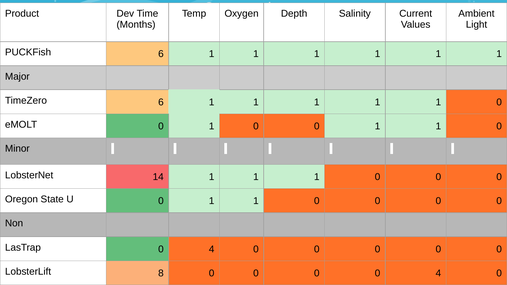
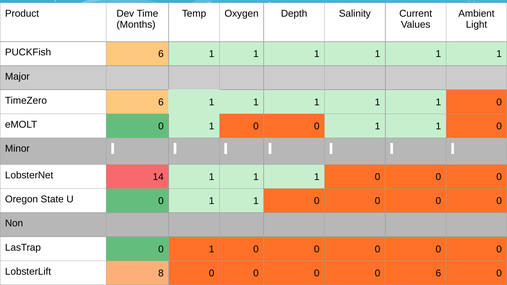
LasTrap 0 4: 4 -> 1
0 0 4: 4 -> 6
